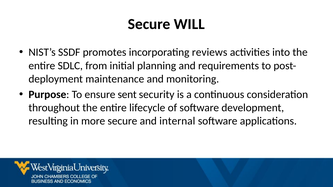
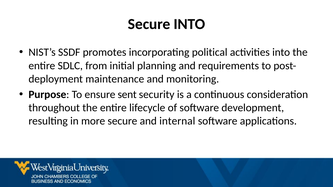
Secure WILL: WILL -> INTO
reviews: reviews -> political
